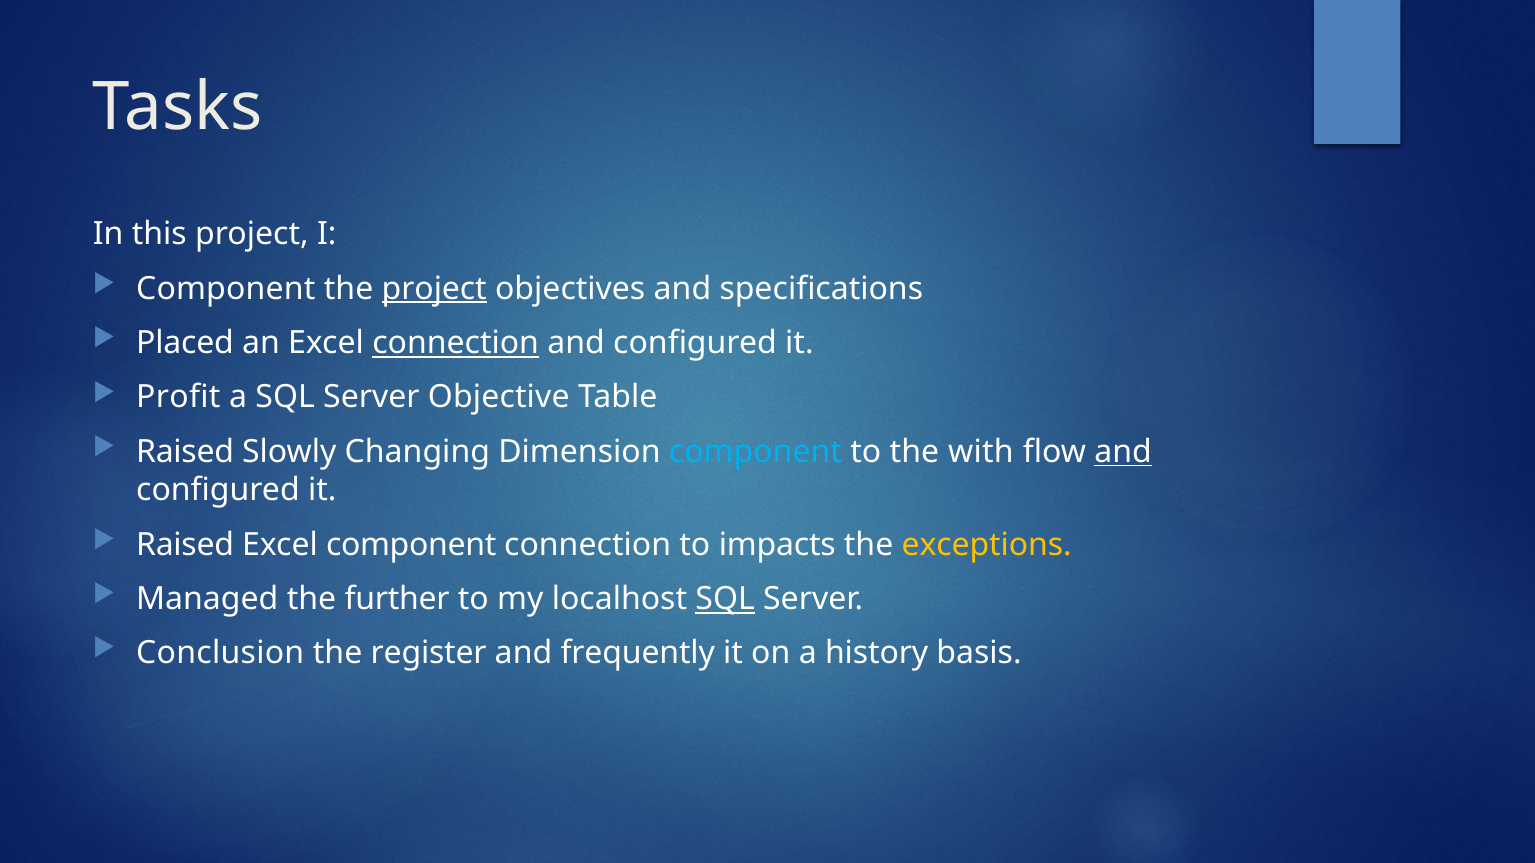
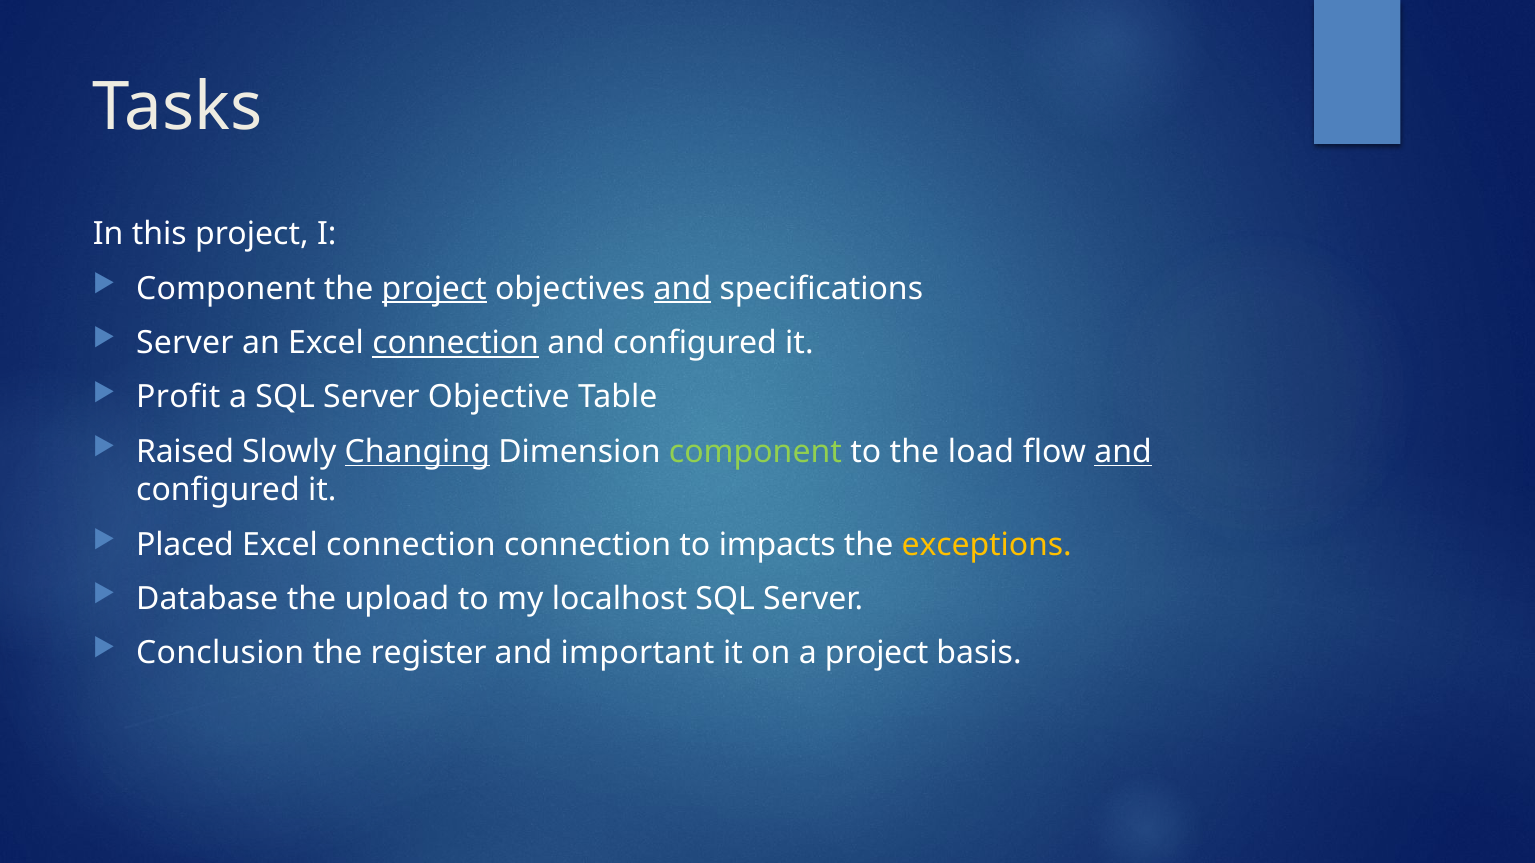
and at (682, 289) underline: none -> present
Placed at (185, 343): Placed -> Server
Changing underline: none -> present
component at (755, 452) colour: light blue -> light green
with: with -> load
Raised at (185, 545): Raised -> Placed
component at (411, 545): component -> connection
Managed: Managed -> Database
further: further -> upload
SQL at (725, 599) underline: present -> none
frequently: frequently -> important
a history: history -> project
